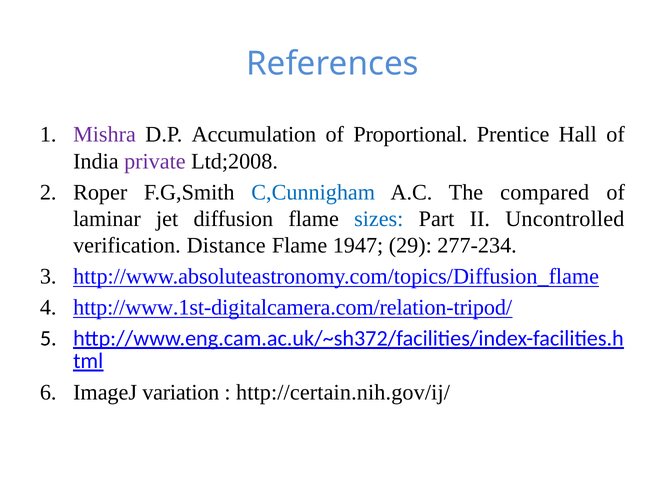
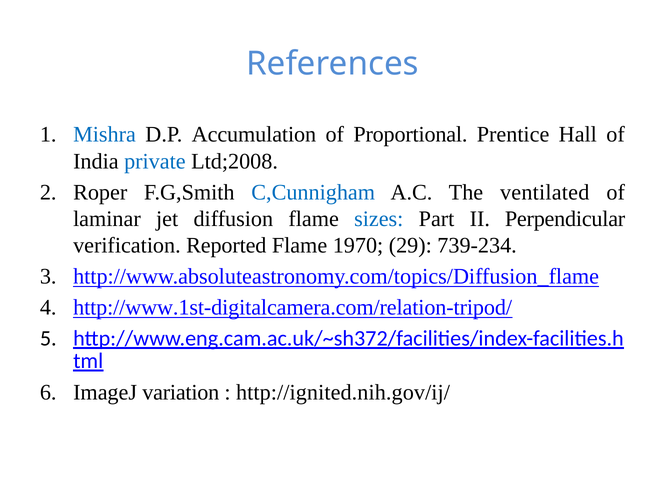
Mishra colour: purple -> blue
private colour: purple -> blue
compared: compared -> ventilated
Uncontrolled: Uncontrolled -> Perpendicular
Distance: Distance -> Reported
1947: 1947 -> 1970
277-234: 277-234 -> 739-234
http://certain.nih.gov/ij/: http://certain.nih.gov/ij/ -> http://ignited.nih.gov/ij/
